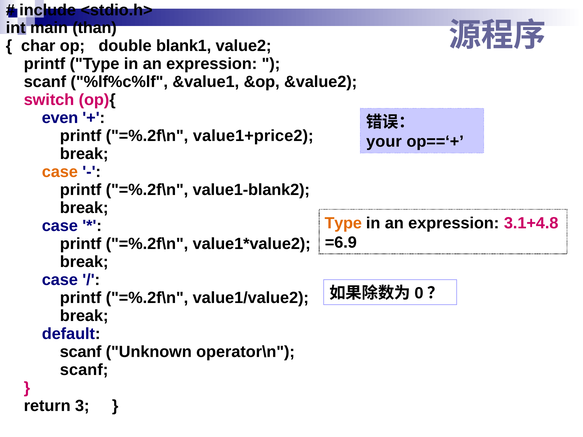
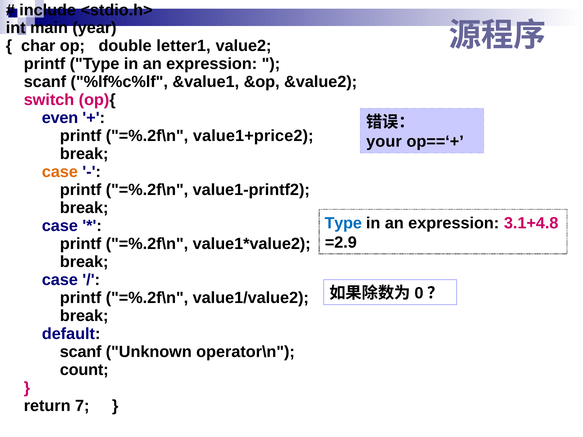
than: than -> year
blank1: blank1 -> letter1
value1-blank2: value1-blank2 -> value1-printf2
Type at (343, 223) colour: orange -> blue
=6.9: =6.9 -> =2.9
scanf at (84, 370): scanf -> count
3: 3 -> 7
